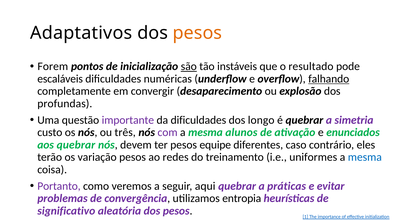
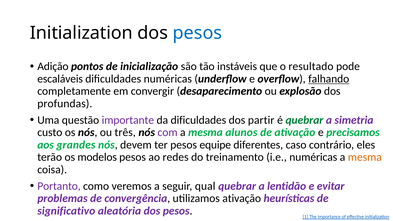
Adaptativos at (81, 33): Adaptativos -> Initialization
pesos at (197, 33) colour: orange -> blue
Forem: Forem -> Adição
são underline: present -> none
longo: longo -> partir
quebrar at (304, 120) colour: black -> green
enunciados: enunciados -> precisamos
aos quebrar: quebrar -> grandes
variação: variação -> modelos
i.e uniformes: uniformes -> numéricas
mesma at (365, 157) colour: blue -> orange
aqui: aqui -> qual
práticas: práticas -> lentidão
utilizamos entropia: entropia -> ativação
